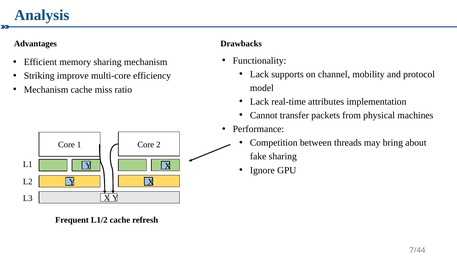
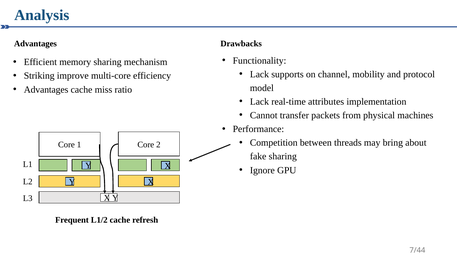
Mechanism at (46, 90): Mechanism -> Advantages
